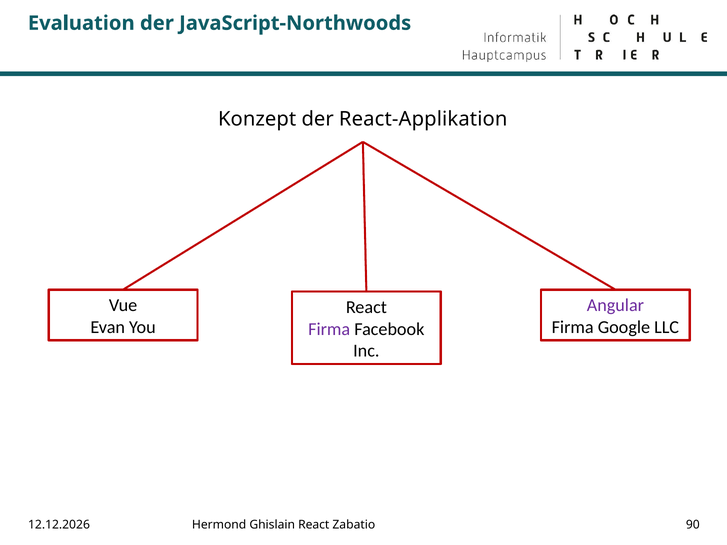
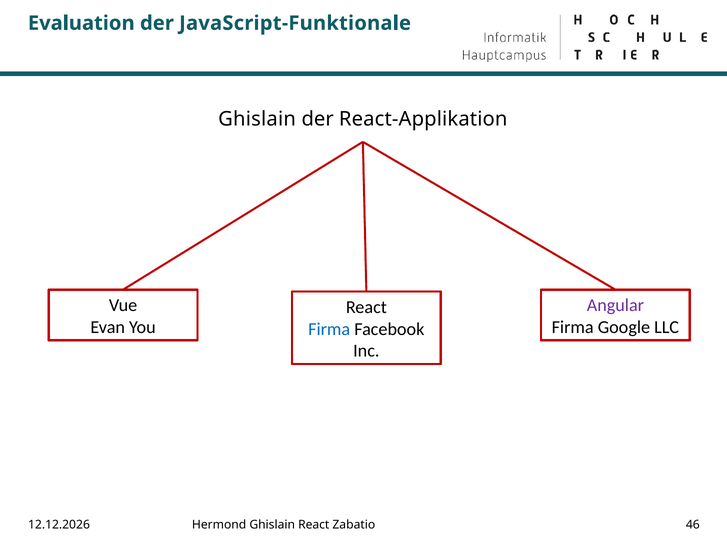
JavaScript-Northwoods: JavaScript-Northwoods -> JavaScript-Funktionale
Konzept at (257, 119): Konzept -> Ghislain
Firma at (329, 329) colour: purple -> blue
90: 90 -> 46
